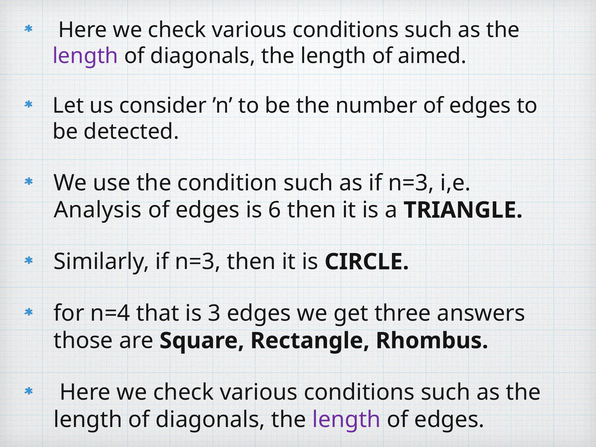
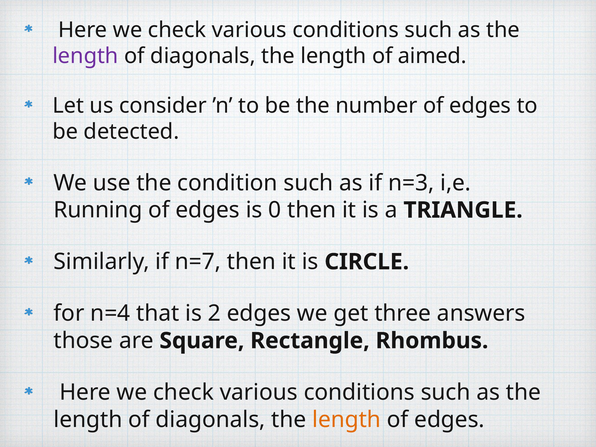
Analysis: Analysis -> Running
6: 6 -> 0
Similarly if n=3: n=3 -> n=7
3: 3 -> 2
length at (347, 420) colour: purple -> orange
